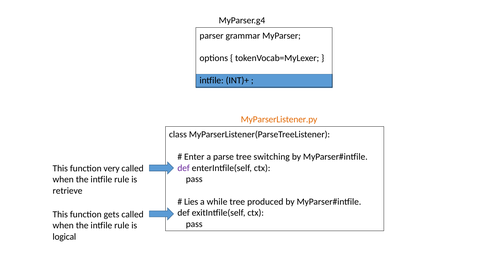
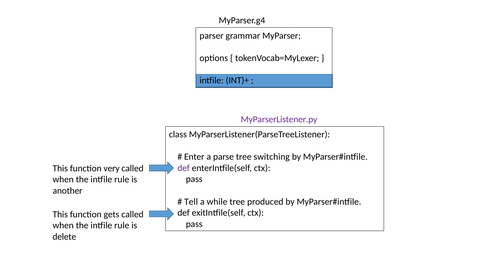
MyParserListener.py colour: orange -> purple
retrieve: retrieve -> another
Lies: Lies -> Tell
logical: logical -> delete
